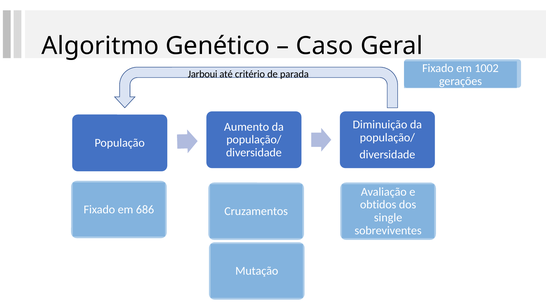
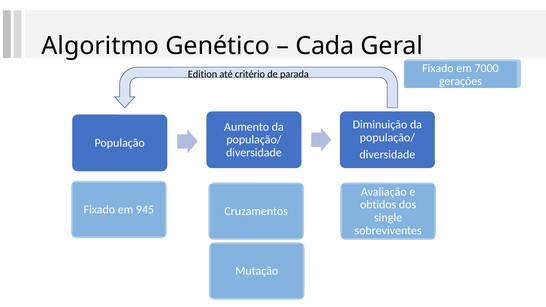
Caso: Caso -> Cada
1002: 1002 -> 7000
Jarboui: Jarboui -> Edition
686: 686 -> 945
